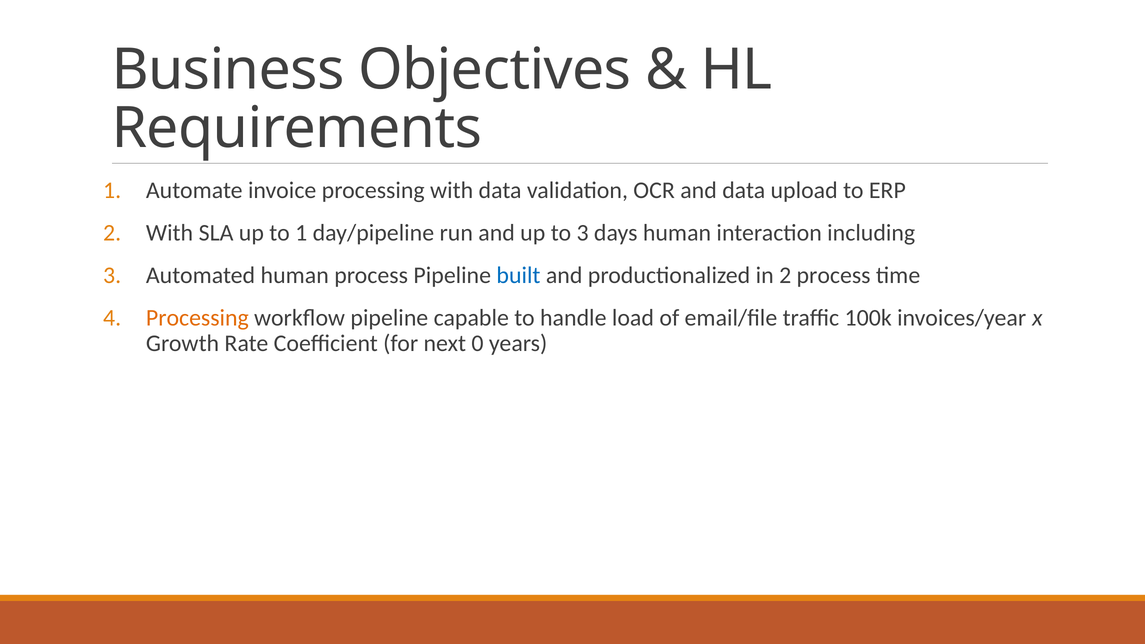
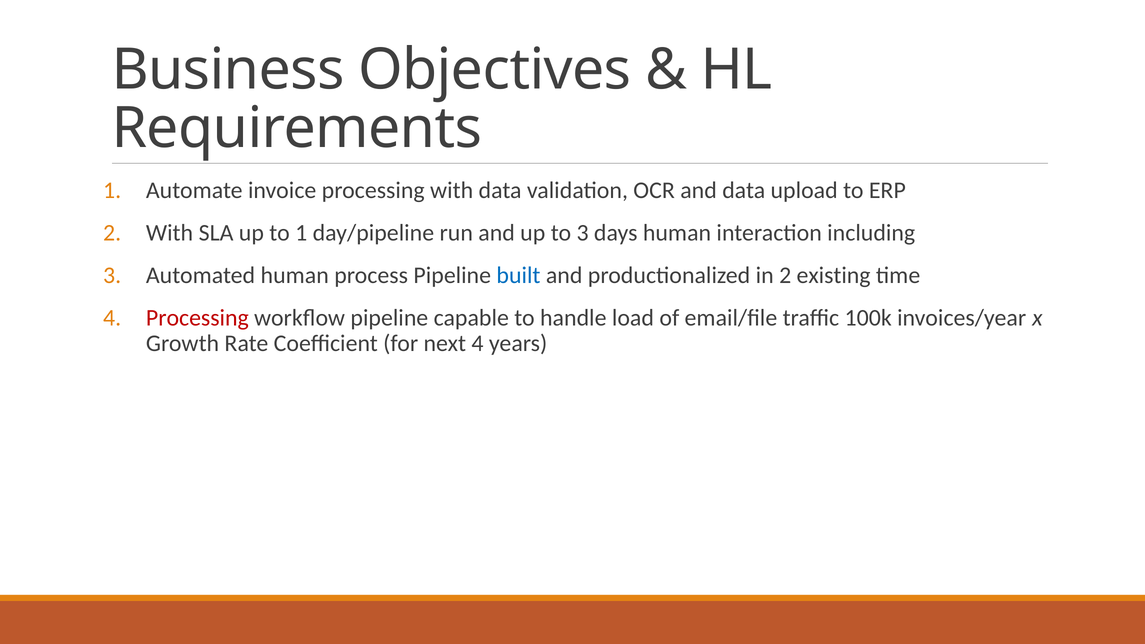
2 process: process -> existing
Processing at (197, 318) colour: orange -> red
next 0: 0 -> 4
